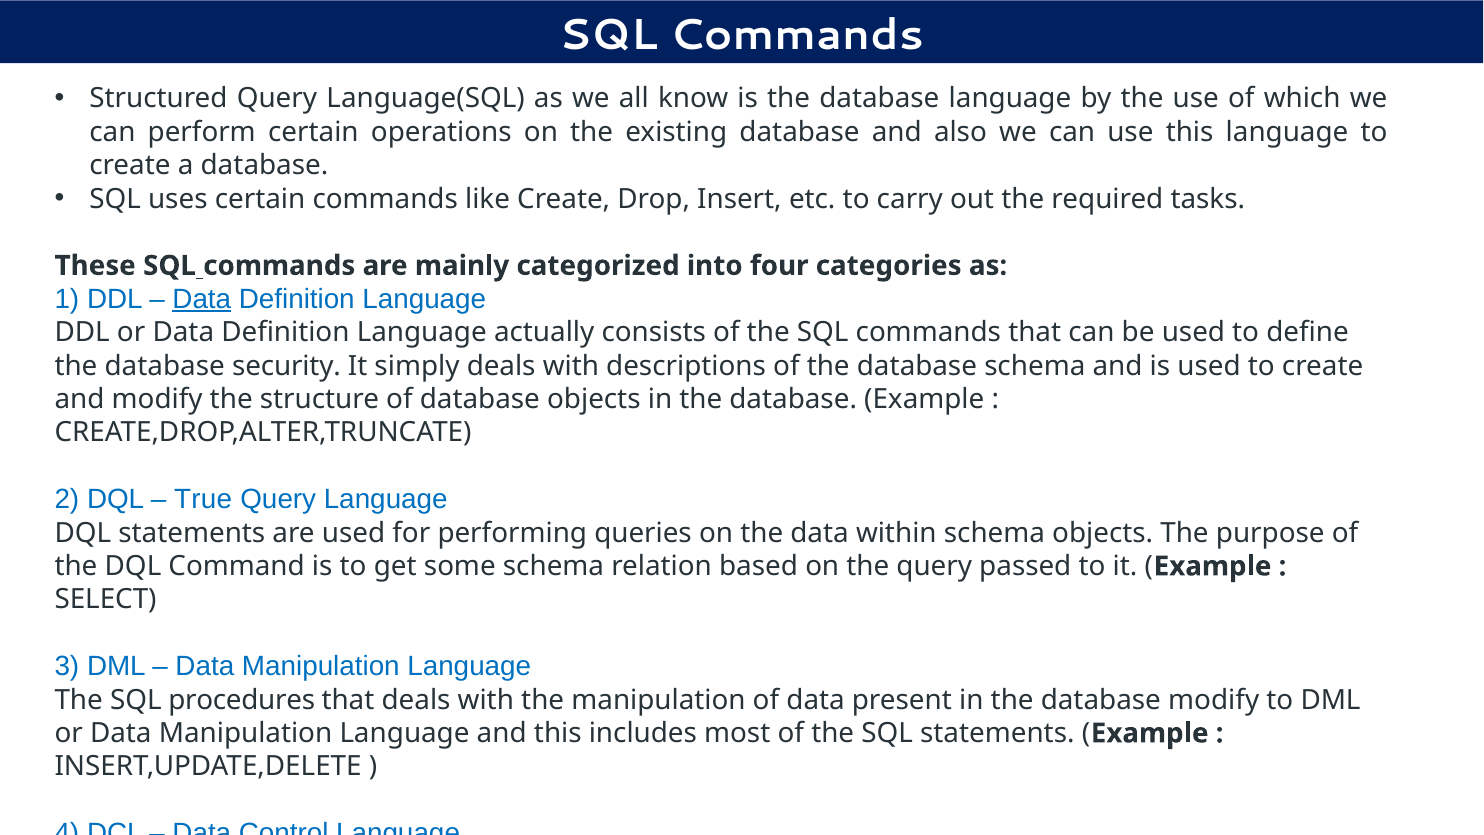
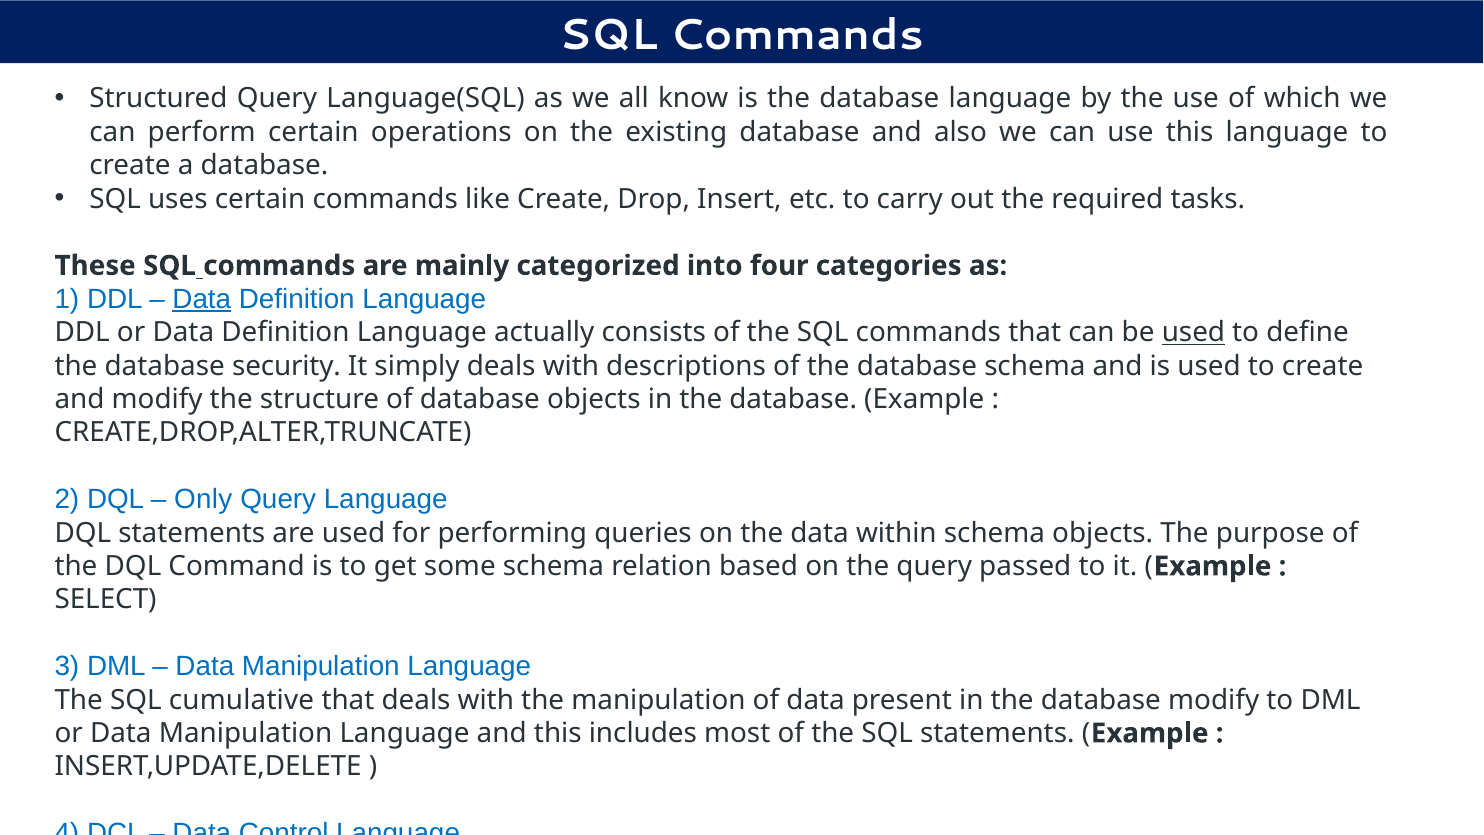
used at (1193, 332) underline: none -> present
True: True -> Only
procedures: procedures -> cumulative
